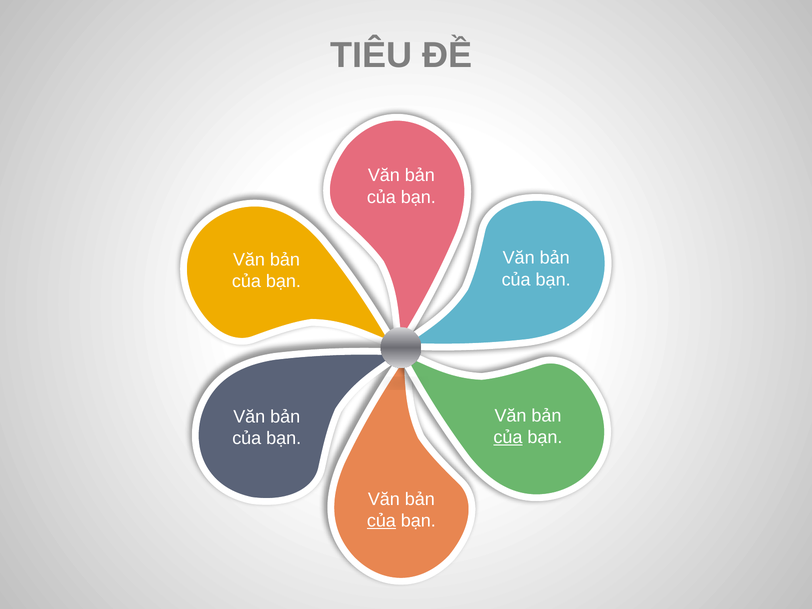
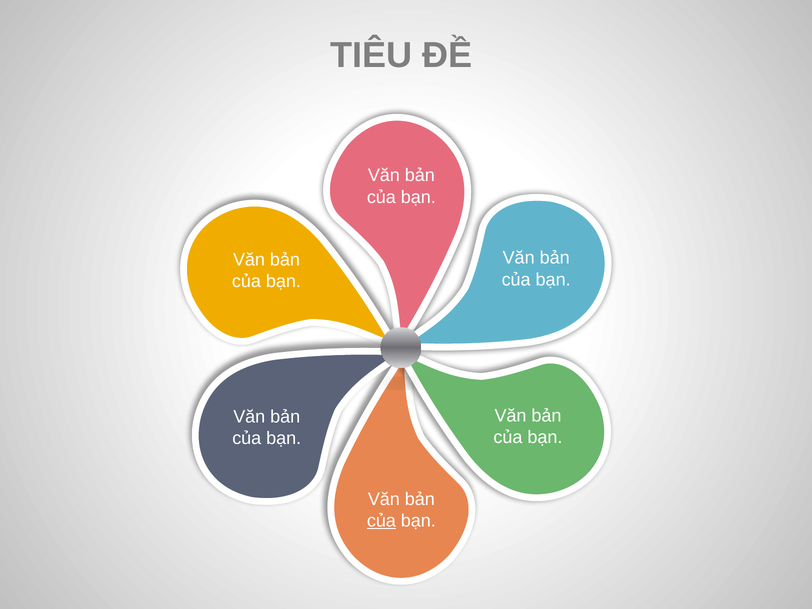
của at (508, 437) underline: present -> none
